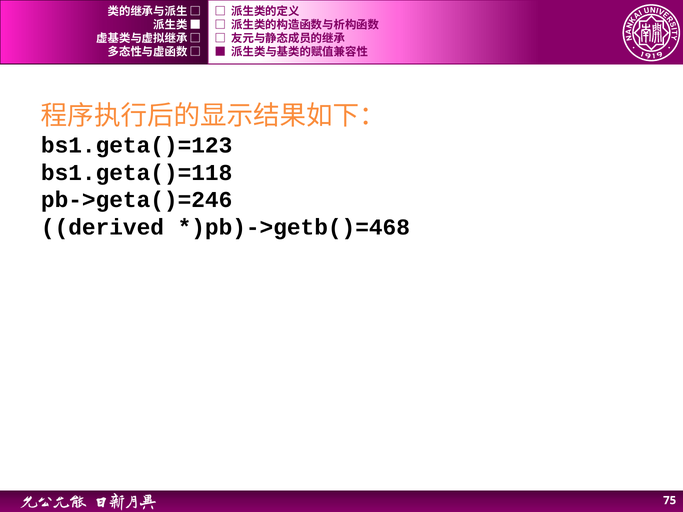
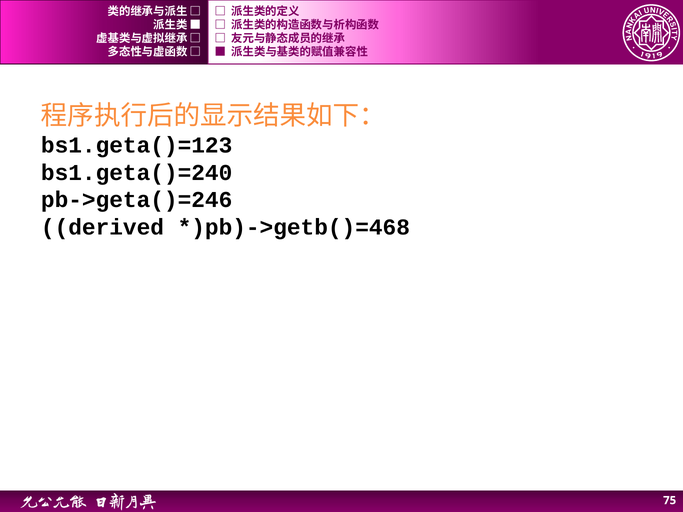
bs1.geta()=118: bs1.geta()=118 -> bs1.geta()=240
